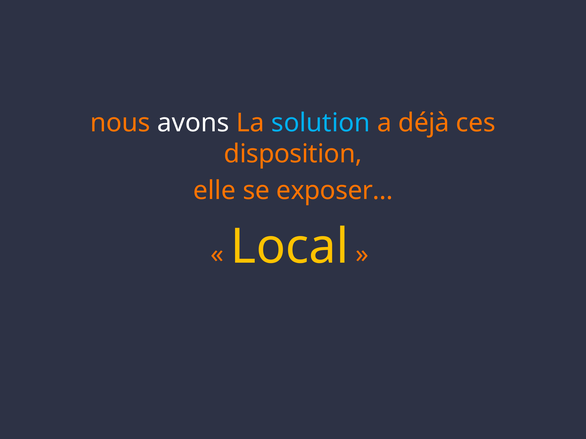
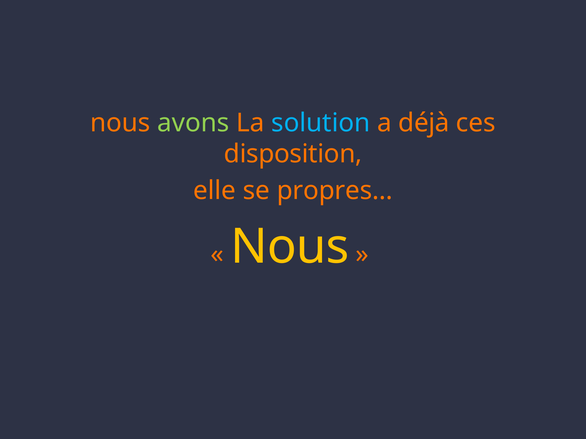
avons colour: white -> light green
exposer…: exposer… -> propres…
Local at (290, 247): Local -> Nous
